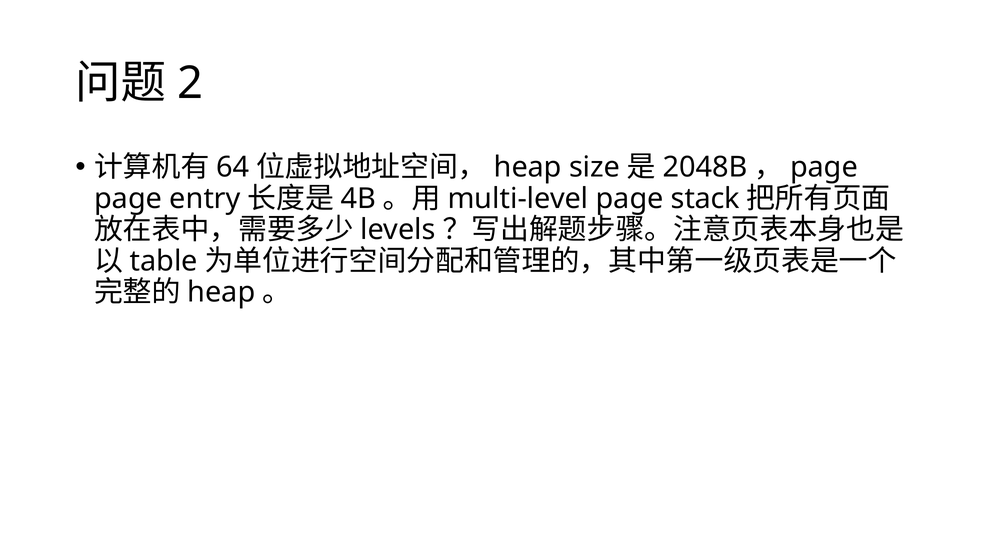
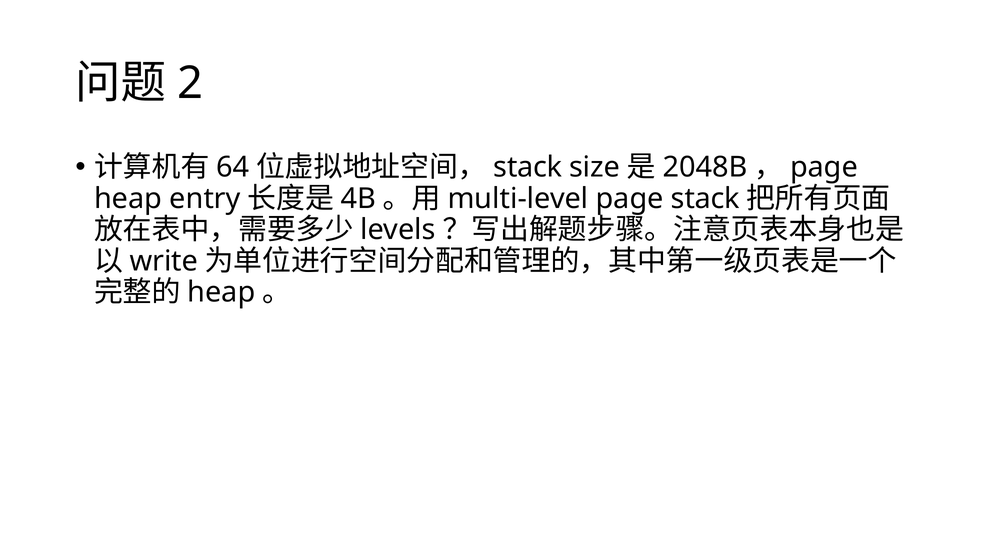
heap at (528, 167): heap -> stack
page at (128, 199): page -> heap
table: table -> write
